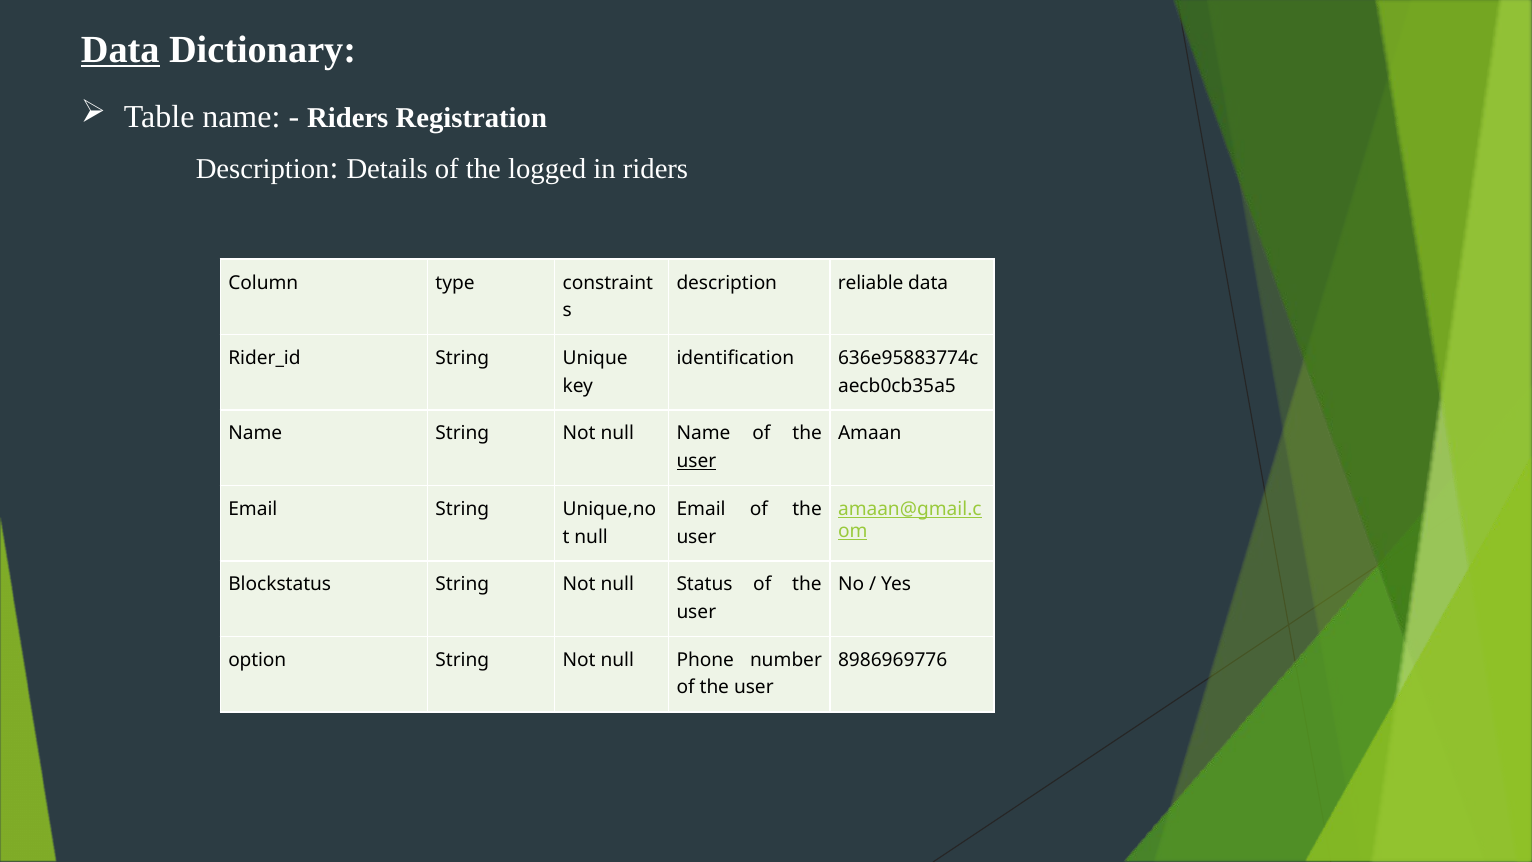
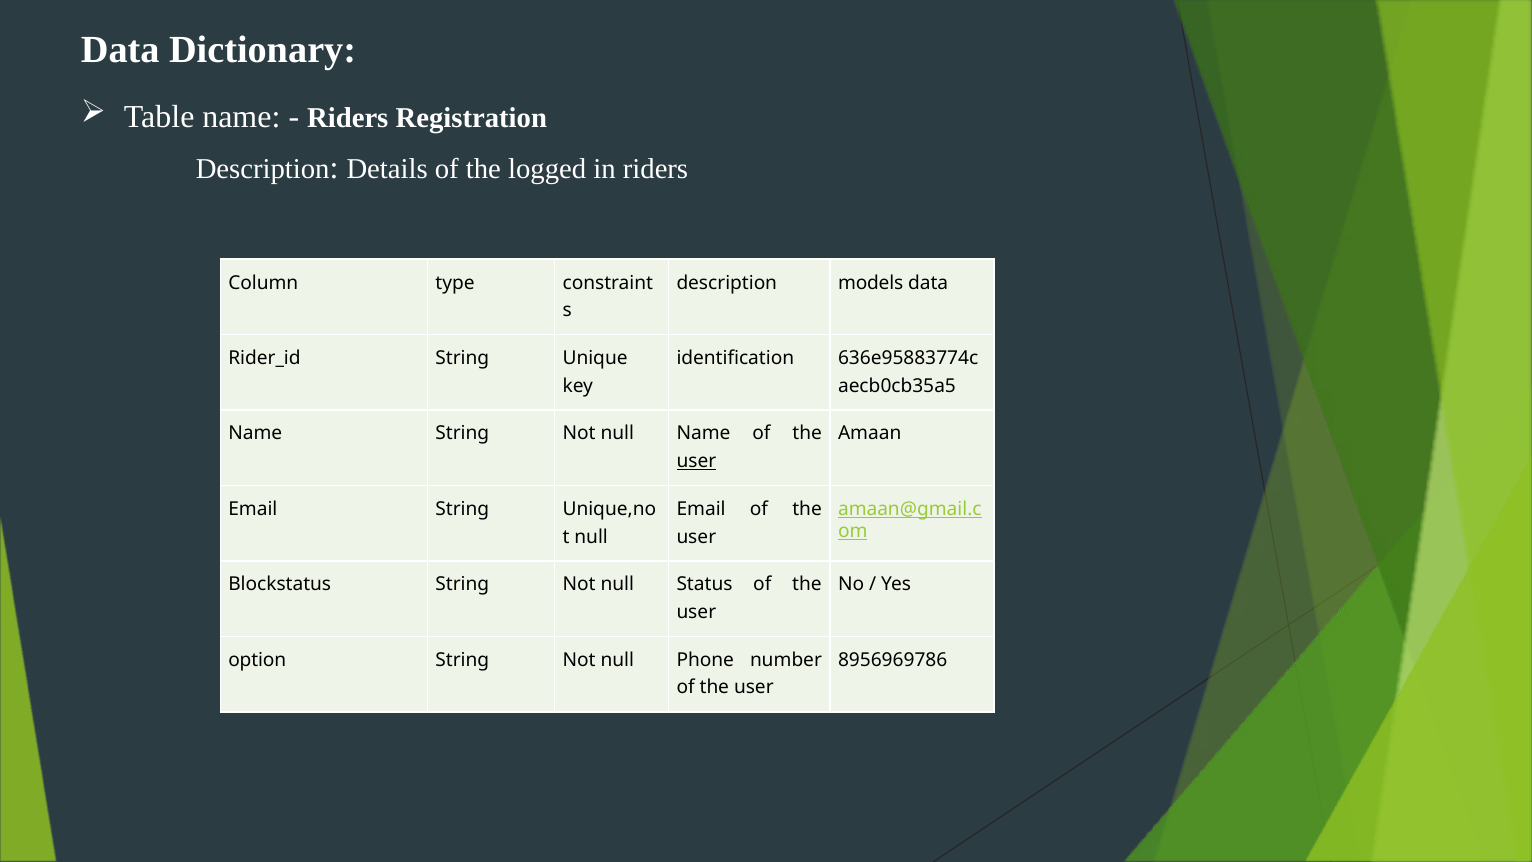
Data at (120, 49) underline: present -> none
reliable: reliable -> models
8986969776: 8986969776 -> 8956969786
